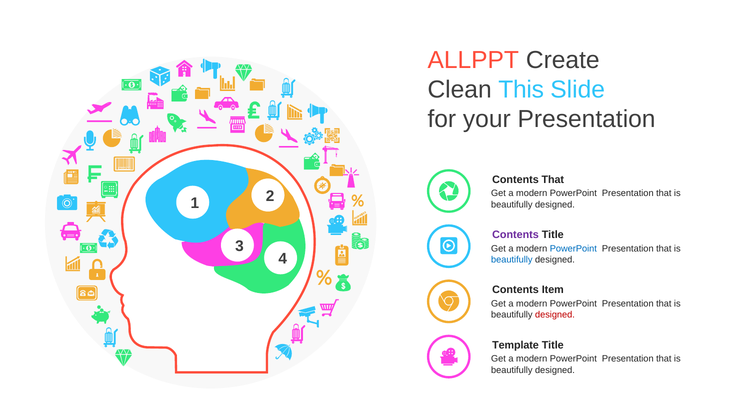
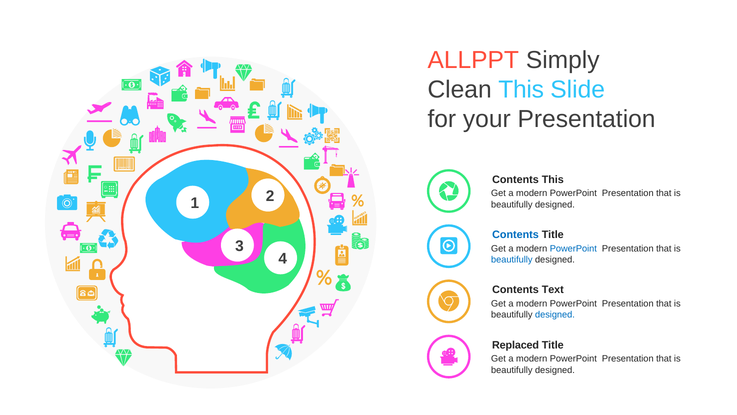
Create: Create -> Simply
Contents That: That -> This
Contents at (515, 234) colour: purple -> blue
Item: Item -> Text
designed at (555, 314) colour: red -> blue
Template: Template -> Replaced
